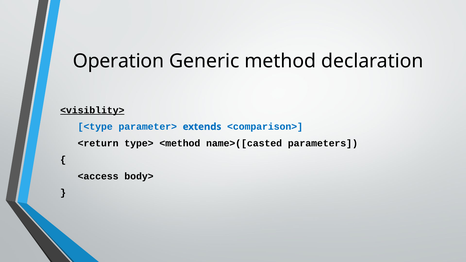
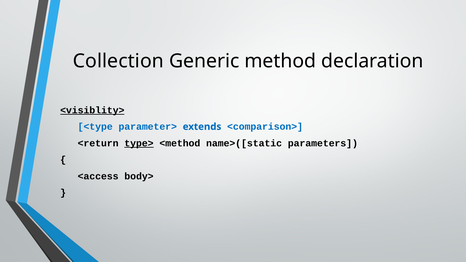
Operation: Operation -> Collection
type> underline: none -> present
name>([casted: name>([casted -> name>([static
